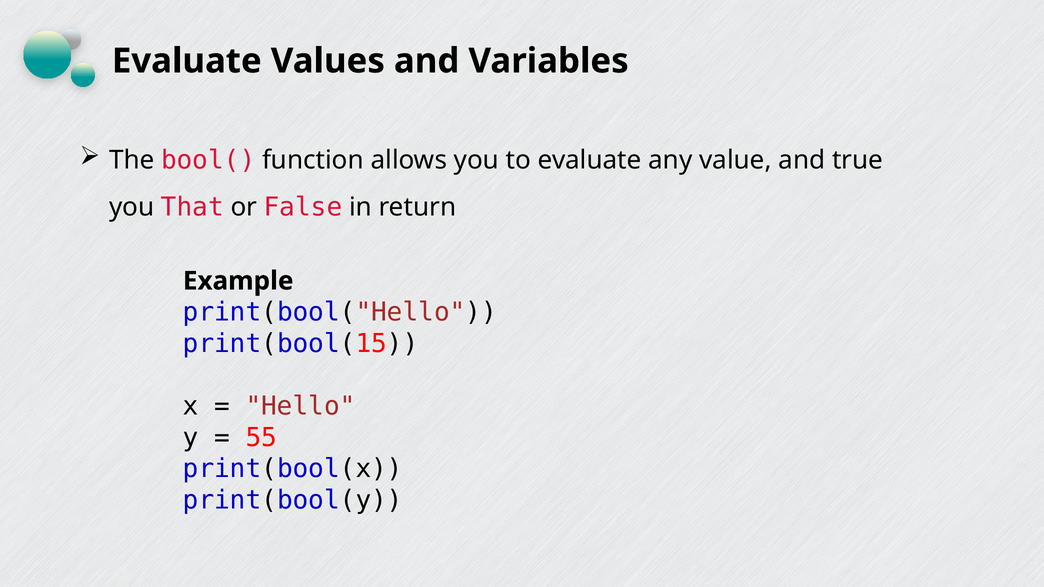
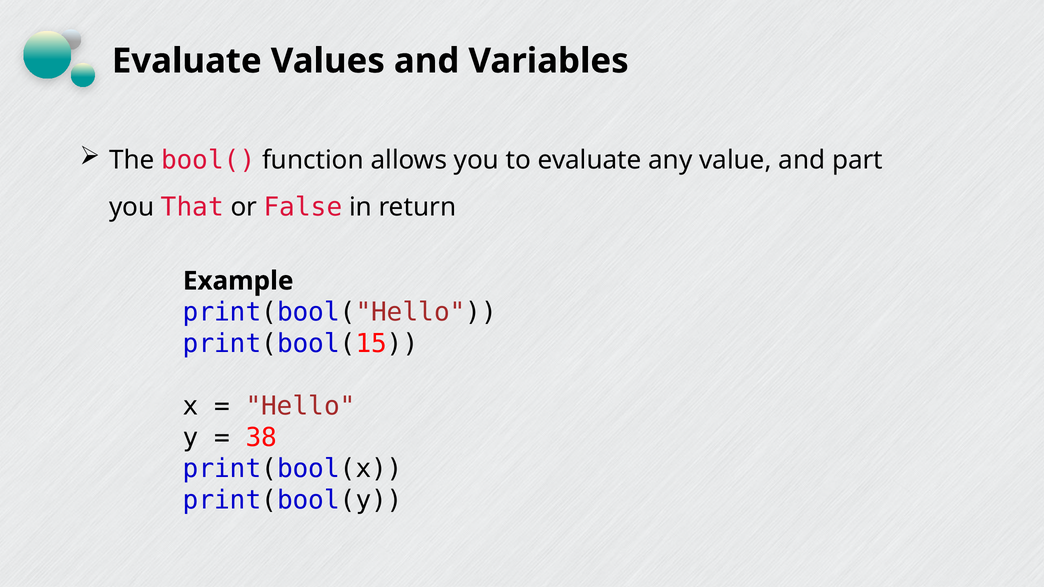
true: true -> part
55: 55 -> 38
